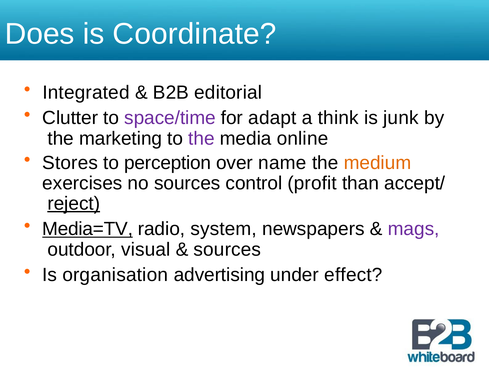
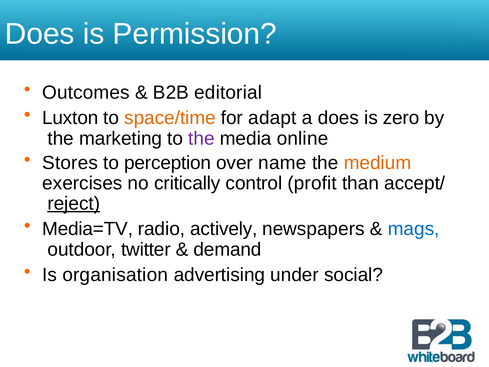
Coordinate: Coordinate -> Permission
Integrated: Integrated -> Outcomes
Clutter: Clutter -> Luxton
space/time colour: purple -> orange
a think: think -> does
junk: junk -> zero
no sources: sources -> critically
Media=TV underline: present -> none
system: system -> actively
mags colour: purple -> blue
visual: visual -> twitter
sources at (227, 249): sources -> demand
effect: effect -> social
